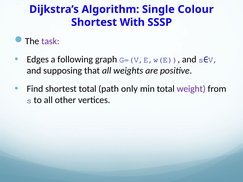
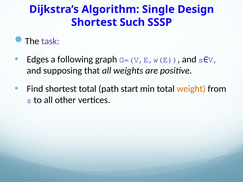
Colour: Colour -> Design
With: With -> Such
only: only -> start
weight colour: purple -> orange
